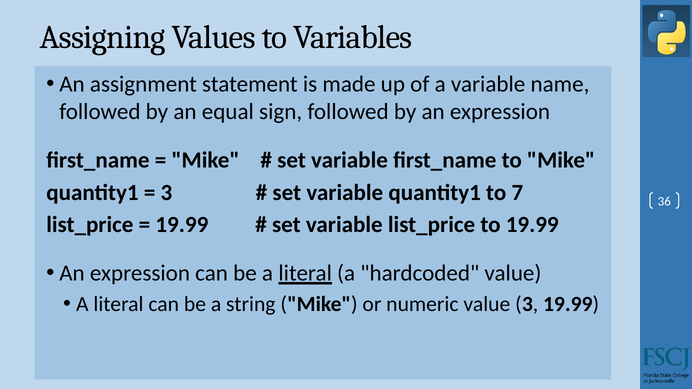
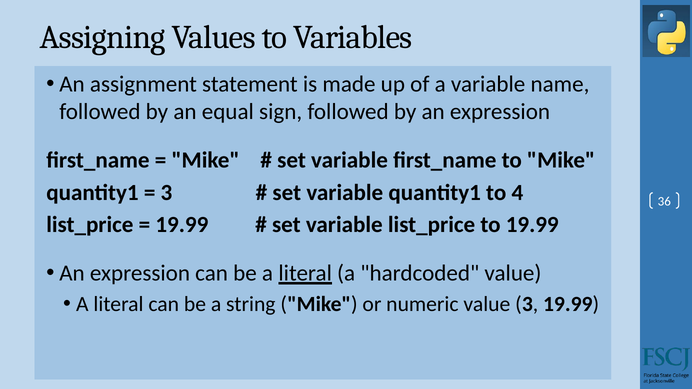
7: 7 -> 4
